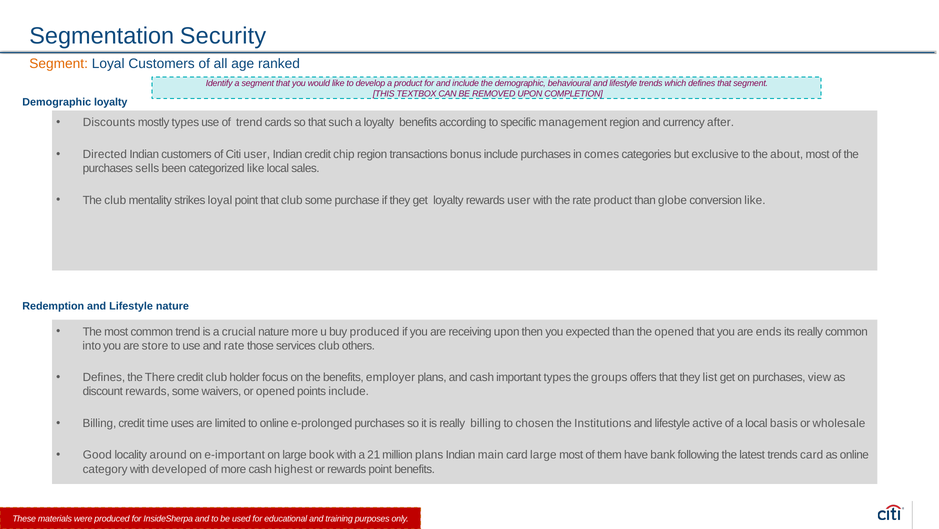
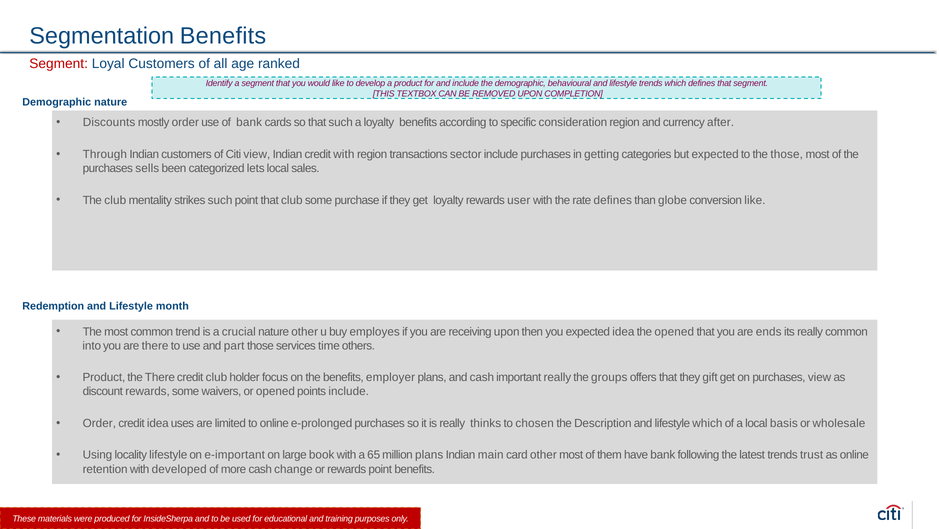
Segmentation Security: Security -> Benefits
Segment at (59, 64) colour: orange -> red
Demographic loyalty: loyalty -> nature
mostly types: types -> order
of trend: trend -> bank
management: management -> consideration
Directed: Directed -> Through
Citi user: user -> view
credit chip: chip -> with
bonus: bonus -> sector
comes: comes -> getting
but exclusive: exclusive -> expected
the about: about -> those
categorized like: like -> lets
strikes loyal: loyal -> such
rate product: product -> defines
Lifestyle nature: nature -> month
nature more: more -> other
buy produced: produced -> employes
expected than: than -> idea
are store: store -> there
and rate: rate -> part
services club: club -> time
Defines at (104, 377): Defines -> Product
important types: types -> really
list: list -> gift
Billing at (99, 423): Billing -> Order
credit time: time -> idea
really billing: billing -> thinks
Institutions: Institutions -> Description
lifestyle active: active -> which
Good: Good -> Using
locality around: around -> lifestyle
21: 21 -> 65
card large: large -> other
trends card: card -> trust
category: category -> retention
highest: highest -> change
